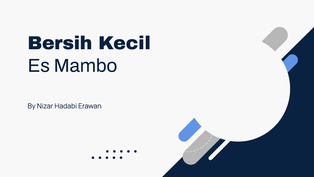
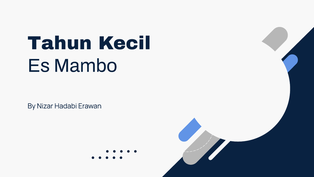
Bersih: Bersih -> Tahun
